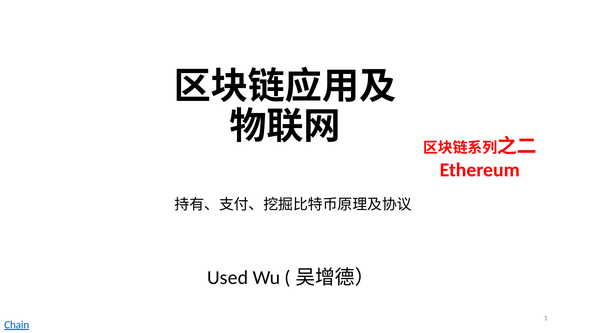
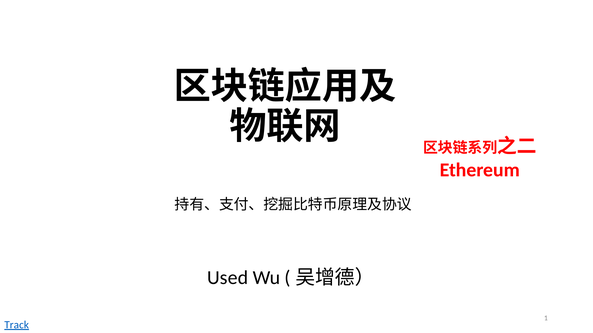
Chain: Chain -> Track
